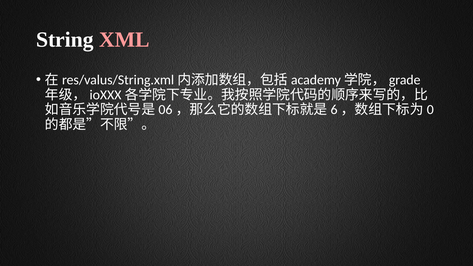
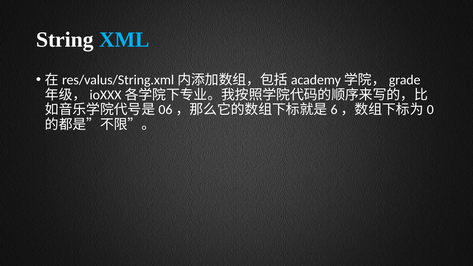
XML colour: pink -> light blue
